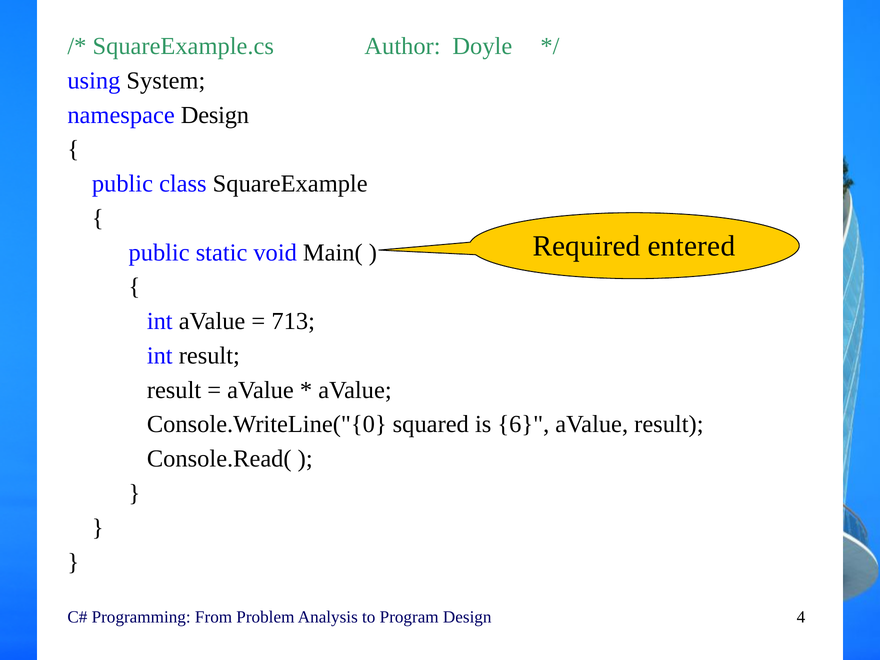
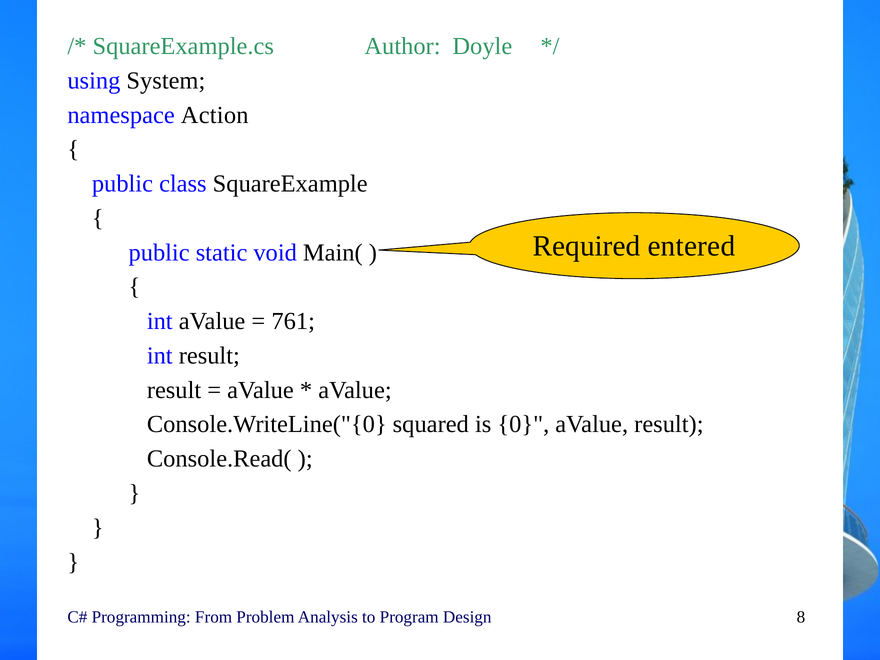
namespace Design: Design -> Action
713: 713 -> 761
6: 6 -> 0
4: 4 -> 8
